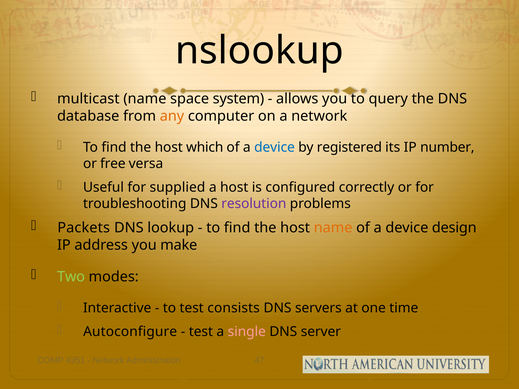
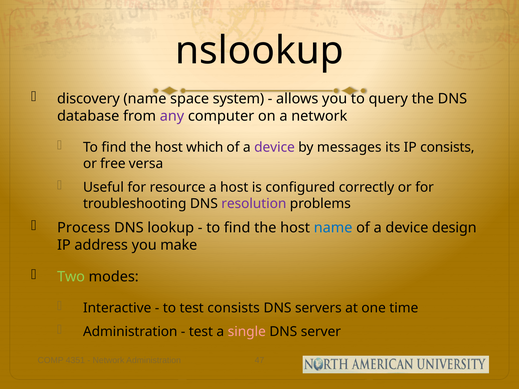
multicast: multicast -> discovery
any colour: orange -> purple
device at (275, 147) colour: blue -> purple
registered: registered -> messages
IP number: number -> consists
supplied: supplied -> resource
Packets: Packets -> Process
name at (333, 228) colour: orange -> blue
Autoconfigure at (130, 332): Autoconfigure -> Administration
